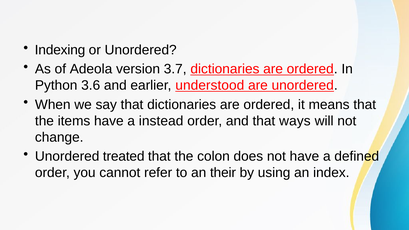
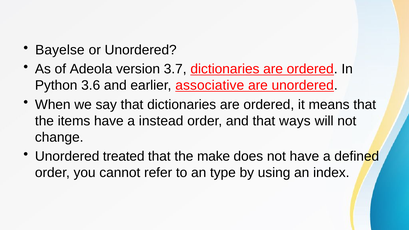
Indexing: Indexing -> Bayelse
understood: understood -> associative
colon: colon -> make
their: their -> type
